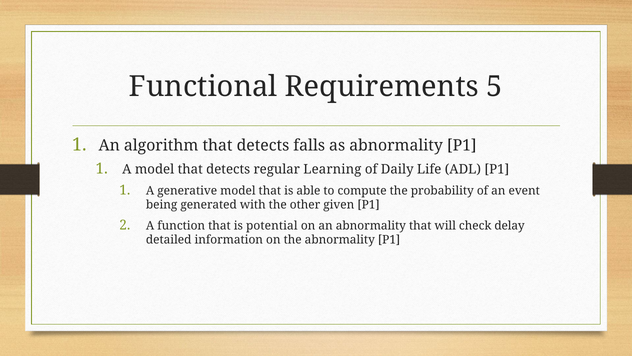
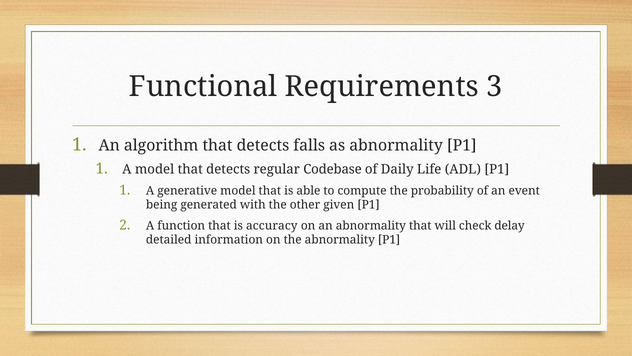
5: 5 -> 3
Learning: Learning -> Codebase
potential: potential -> accuracy
